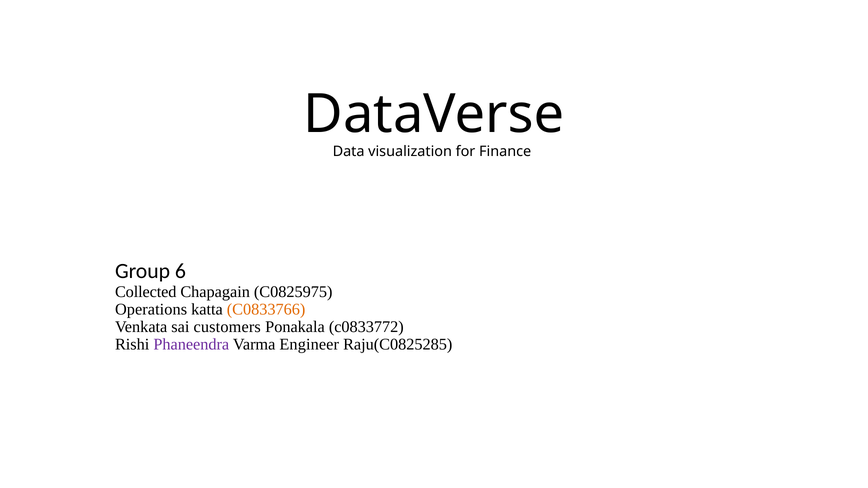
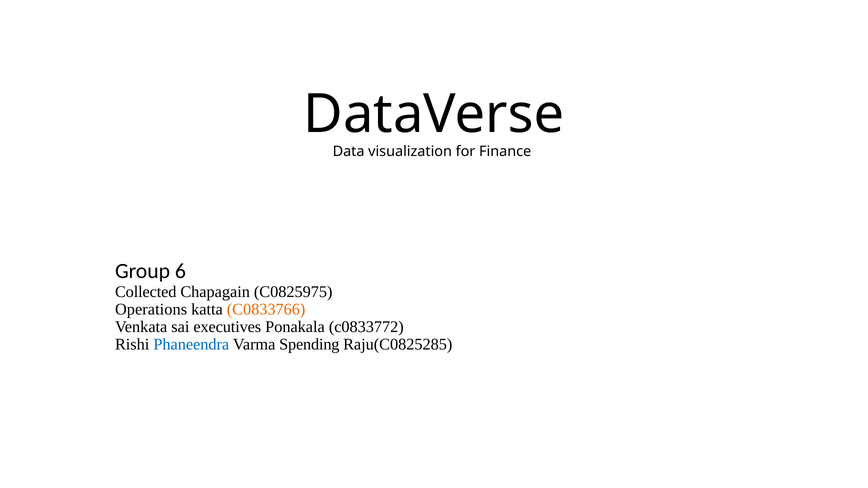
customers: customers -> executives
Phaneendra colour: purple -> blue
Engineer: Engineer -> Spending
